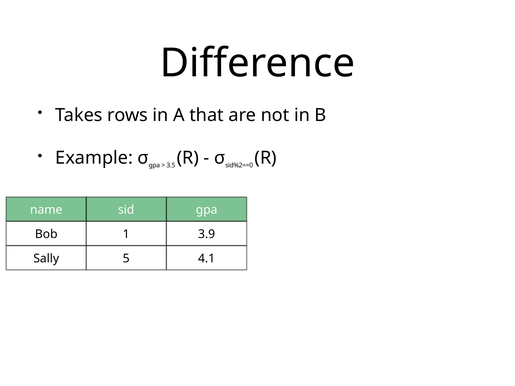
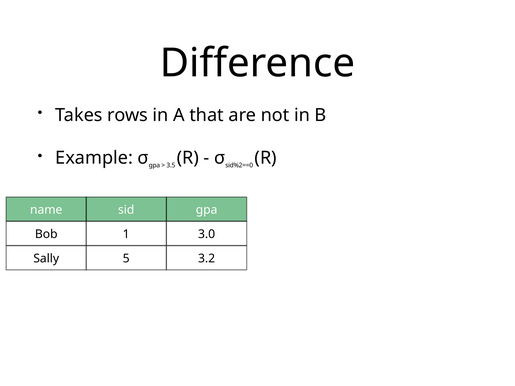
3.9: 3.9 -> 3.0
4.1: 4.1 -> 3.2
